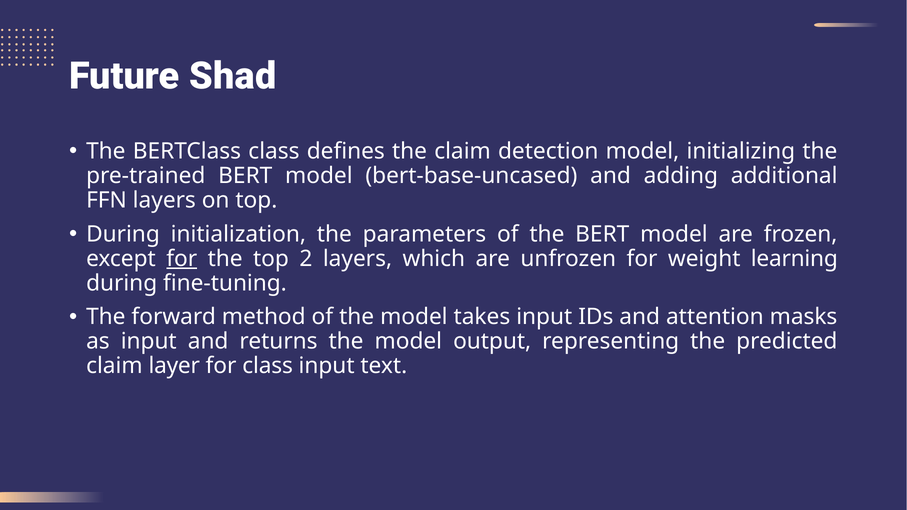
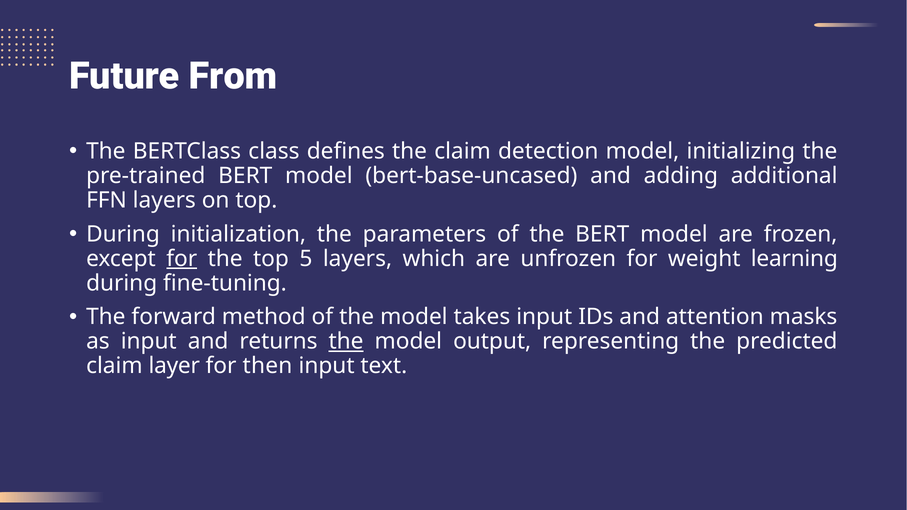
Shad: Shad -> From
2: 2 -> 5
the at (346, 342) underline: none -> present
for class: class -> then
